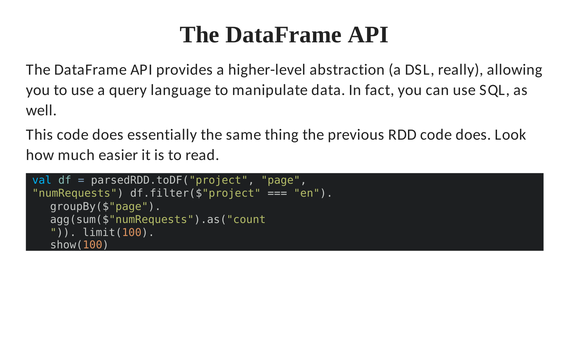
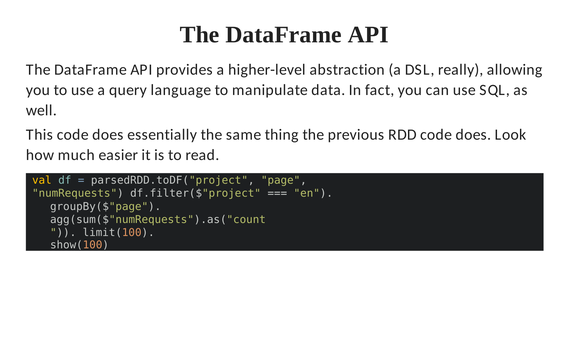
val colour: light blue -> yellow
